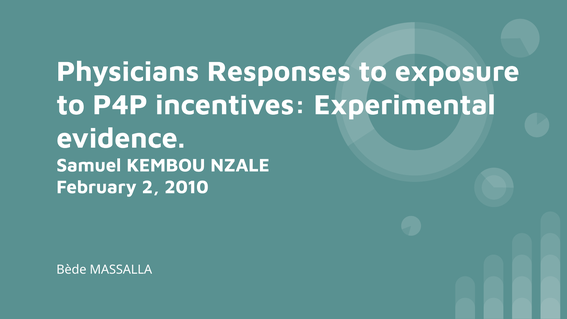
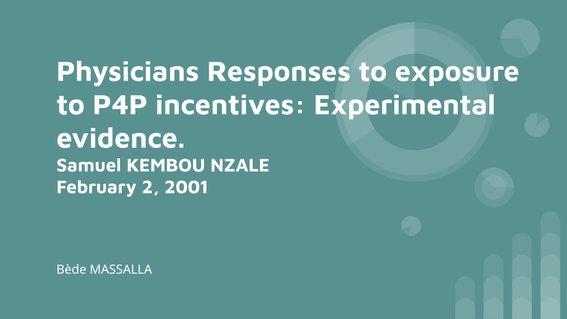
2010: 2010 -> 2001
